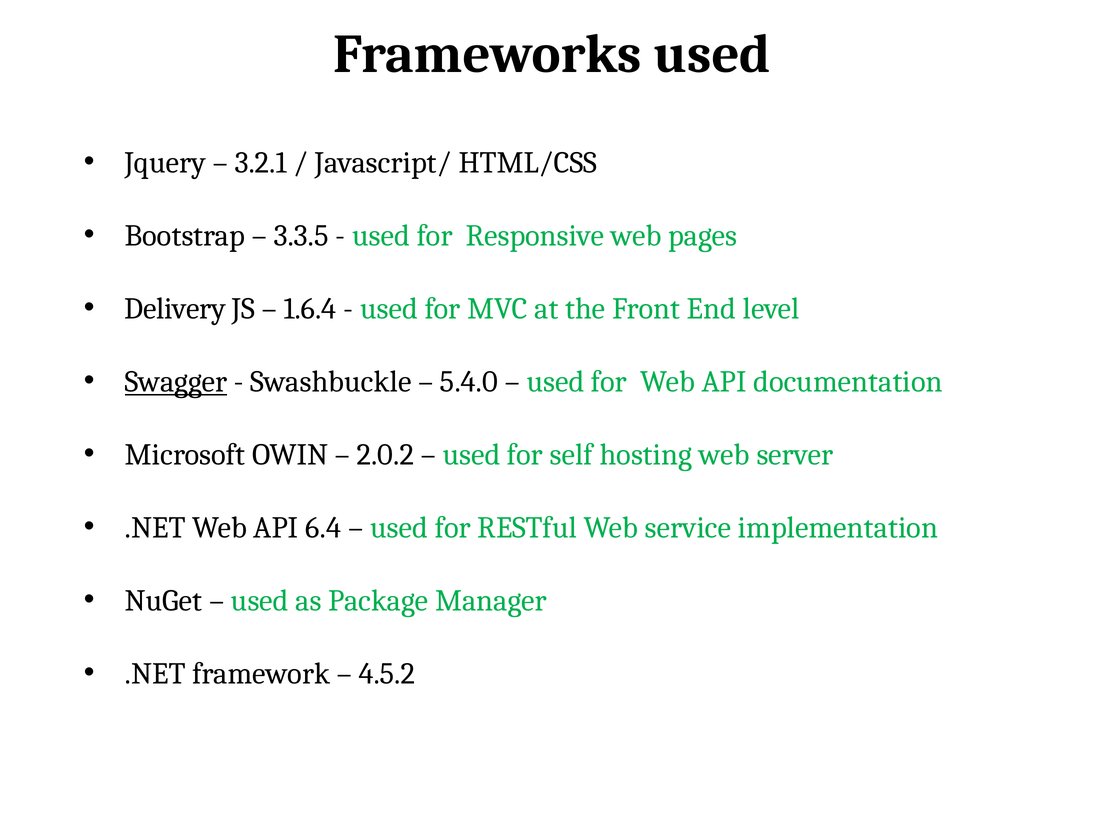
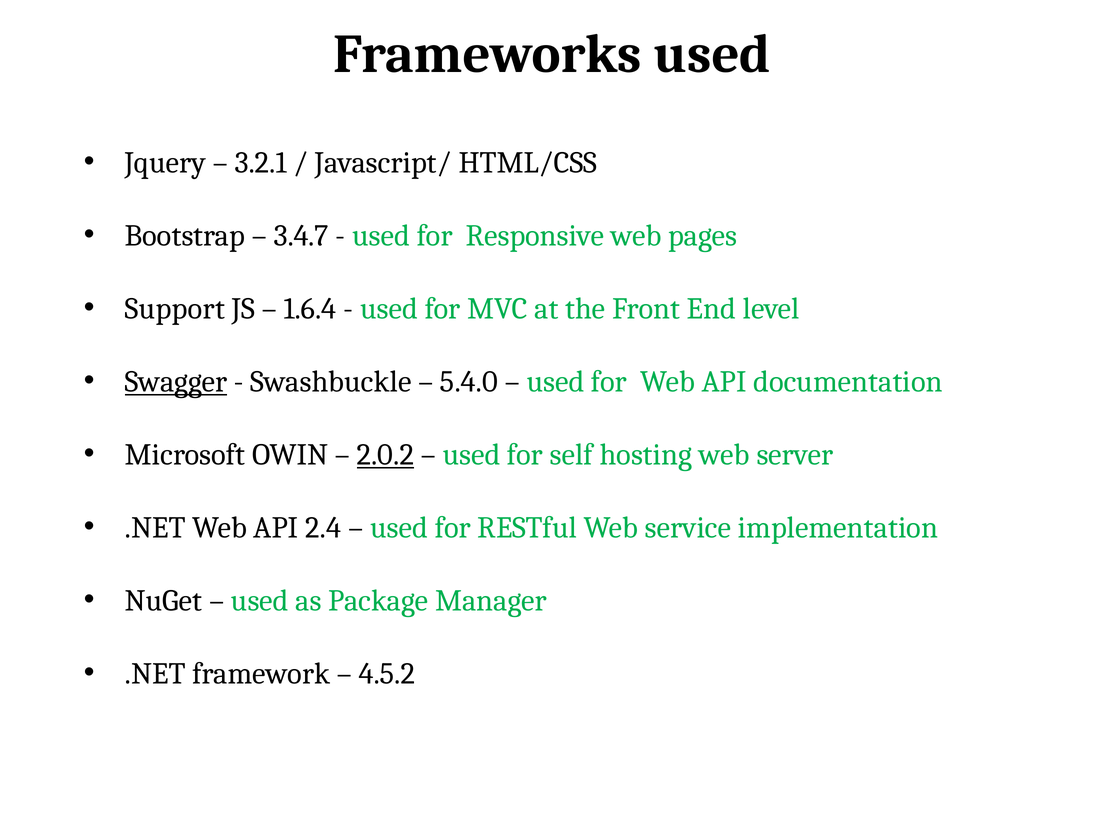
3.3.5: 3.3.5 -> 3.4.7
Delivery: Delivery -> Support
2.0.2 underline: none -> present
6.4: 6.4 -> 2.4
